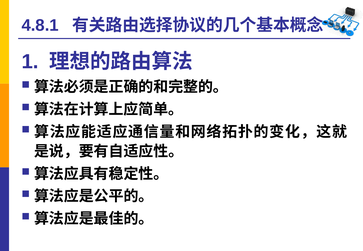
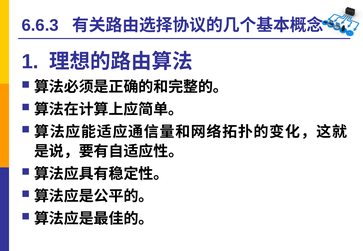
4.8.1: 4.8.1 -> 6.6.3
